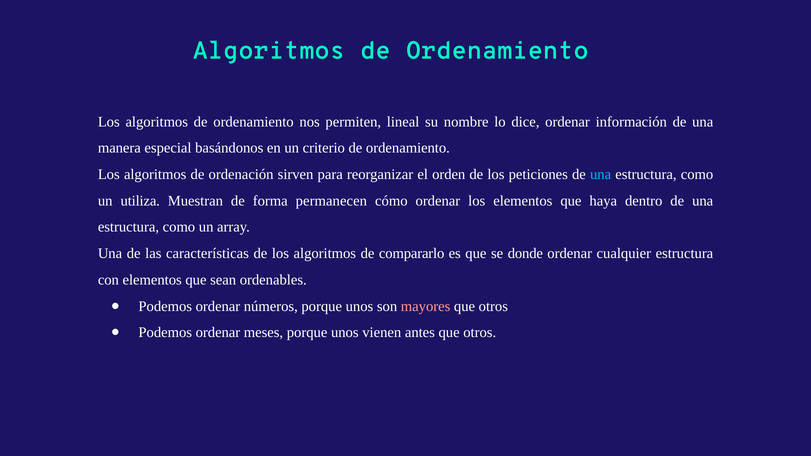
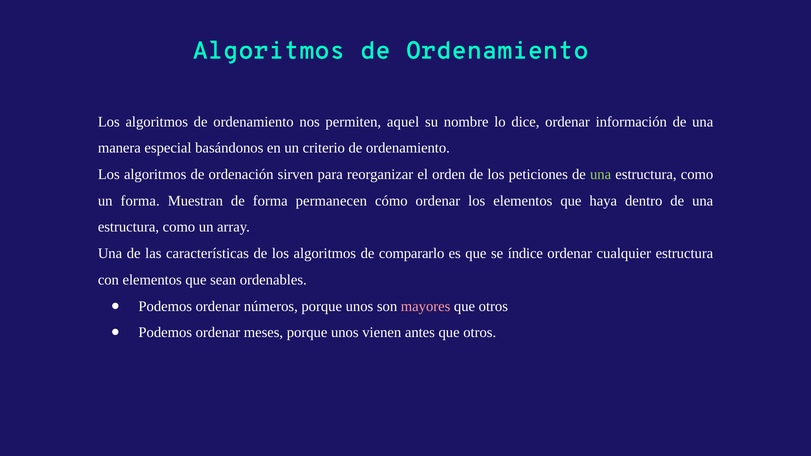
lineal: lineal -> aquel
una at (601, 175) colour: light blue -> light green
un utiliza: utiliza -> forma
donde: donde -> índice
